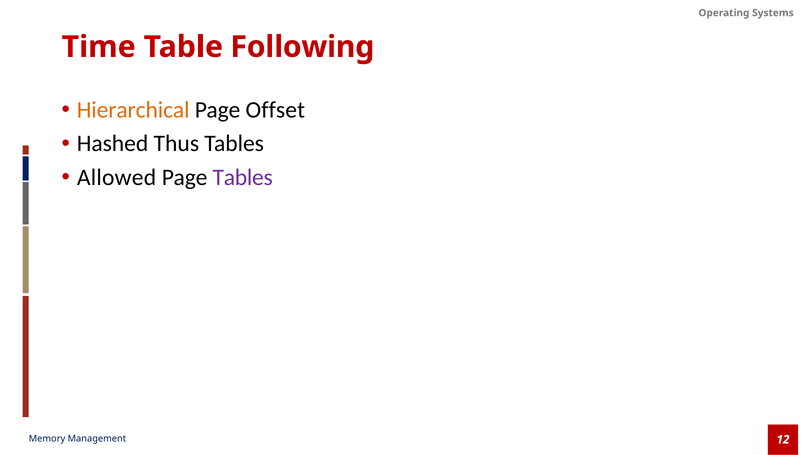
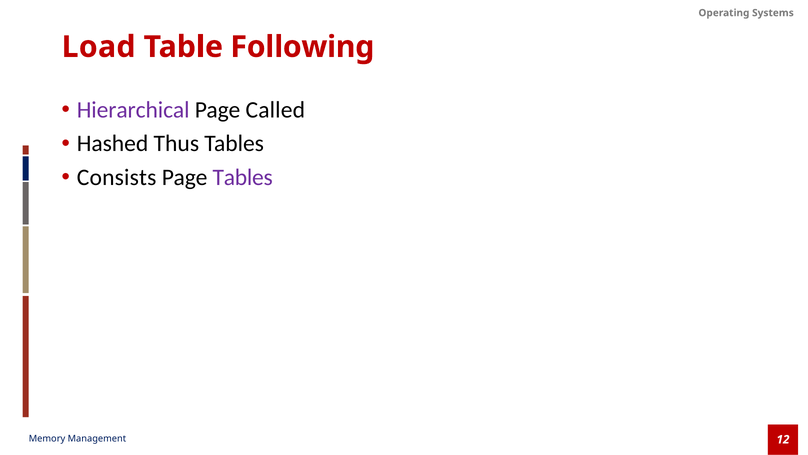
Time: Time -> Load
Hierarchical colour: orange -> purple
Offset: Offset -> Called
Allowed: Allowed -> Consists
